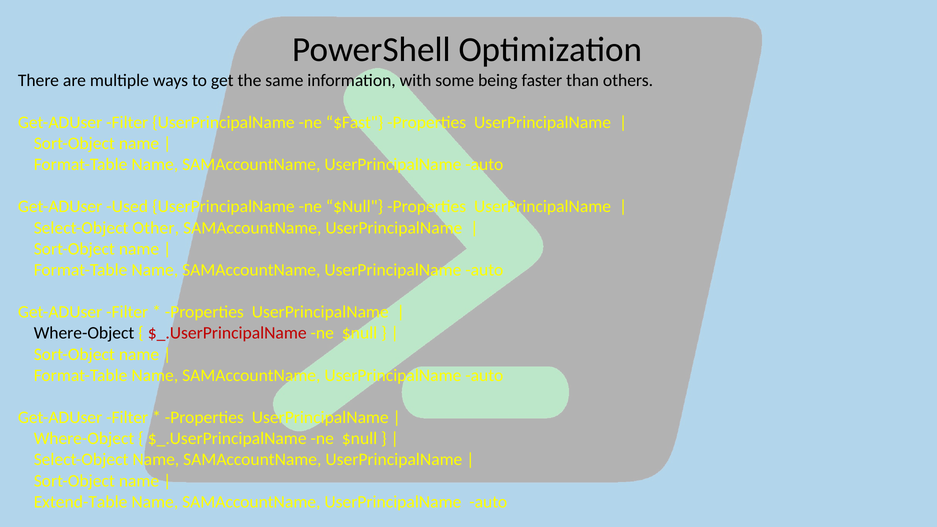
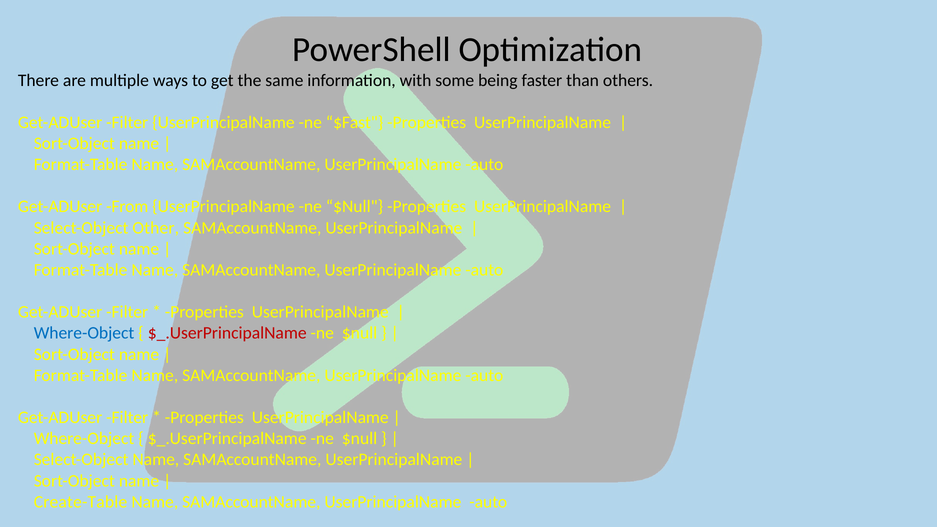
Used: Used -> From
Where-Object at (84, 333) colour: black -> blue
Extend-Table: Extend-Table -> Create-Table
